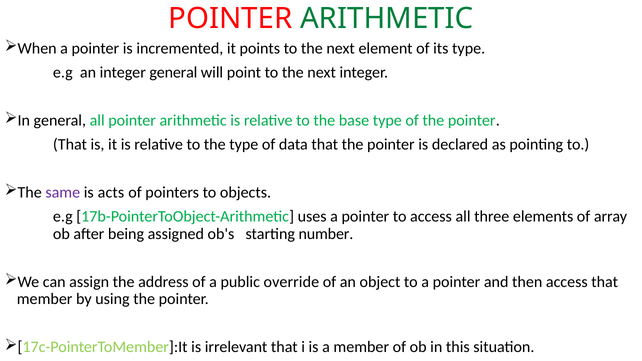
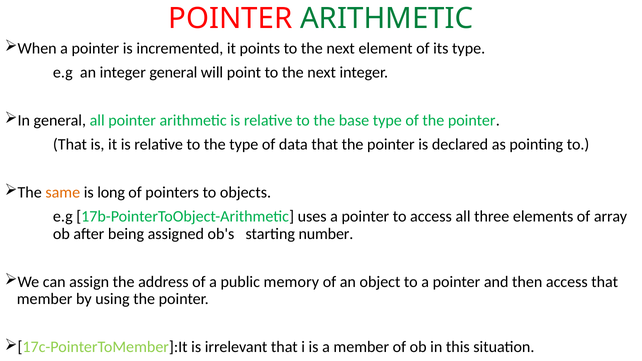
same colour: purple -> orange
acts: acts -> long
override: override -> memory
